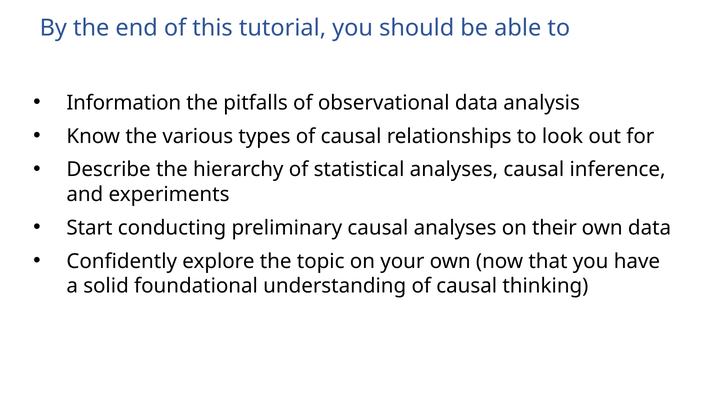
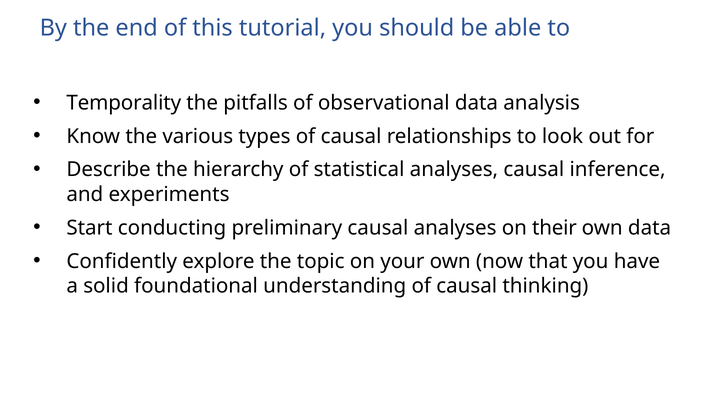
Information: Information -> Temporality
